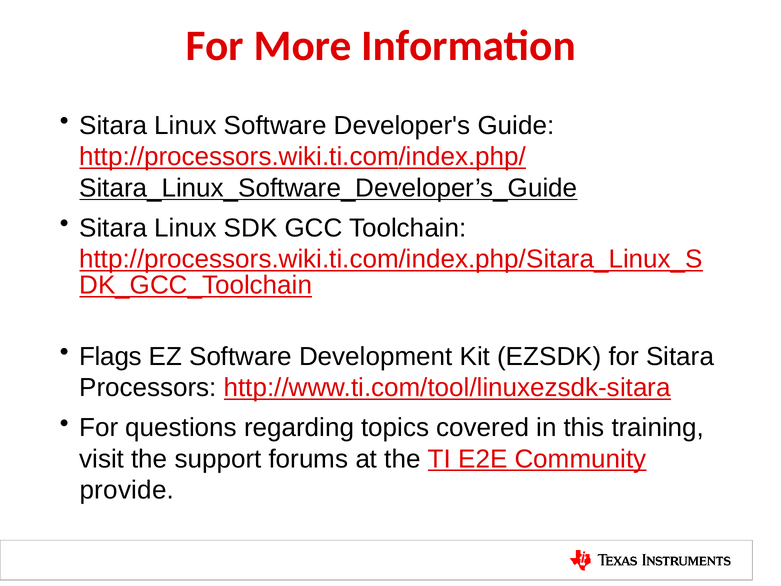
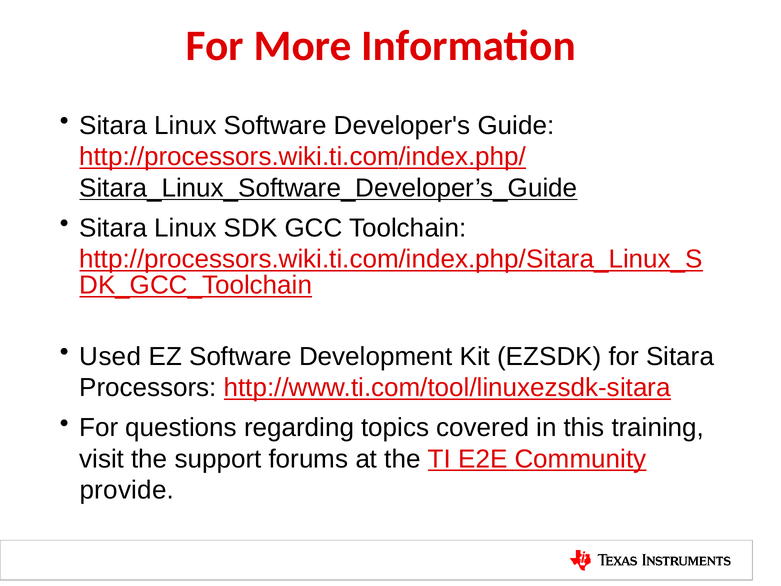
Flags: Flags -> Used
